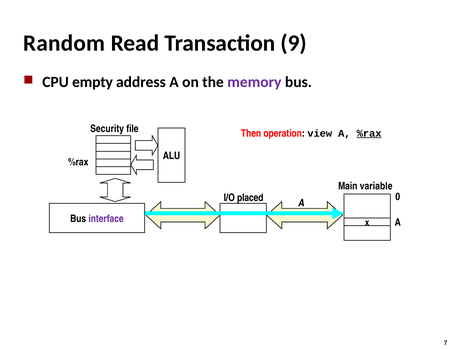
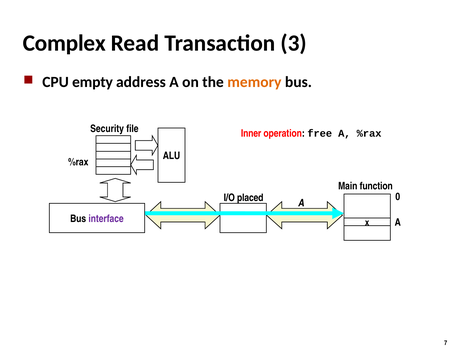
Random: Random -> Complex
9: 9 -> 3
memory colour: purple -> orange
Then: Then -> Inner
view: view -> free
%rax at (369, 133) underline: present -> none
variable: variable -> function
